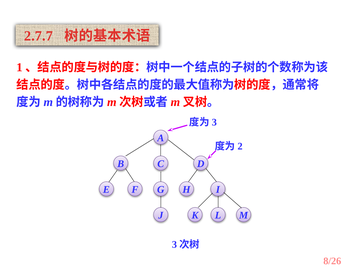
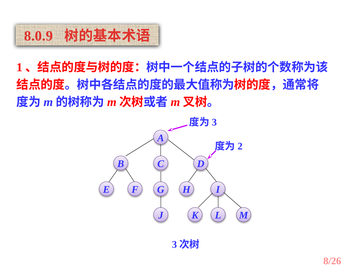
2.7.7: 2.7.7 -> 8.0.9
